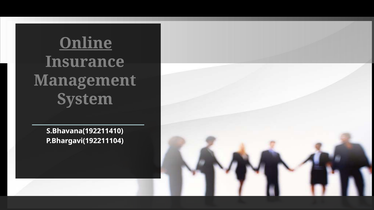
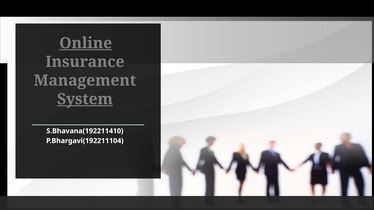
System underline: none -> present
